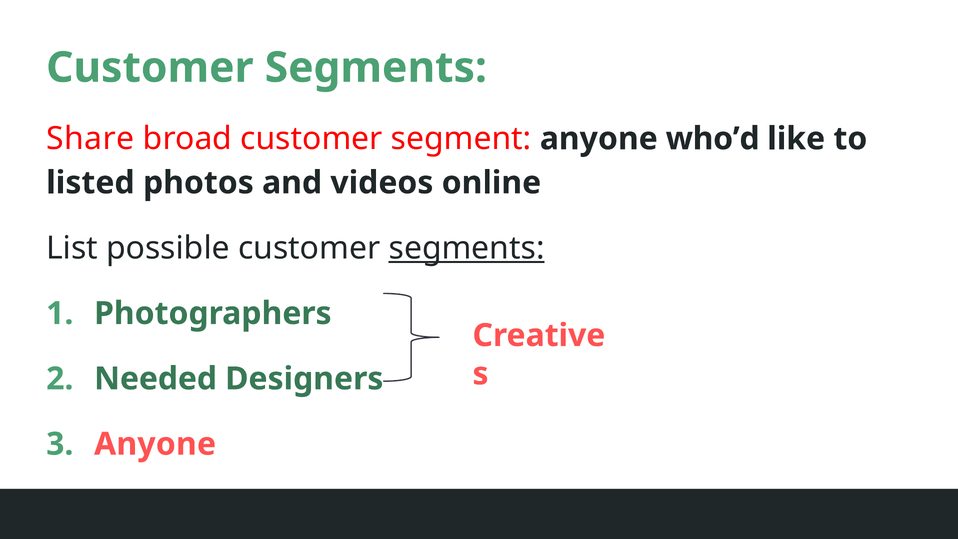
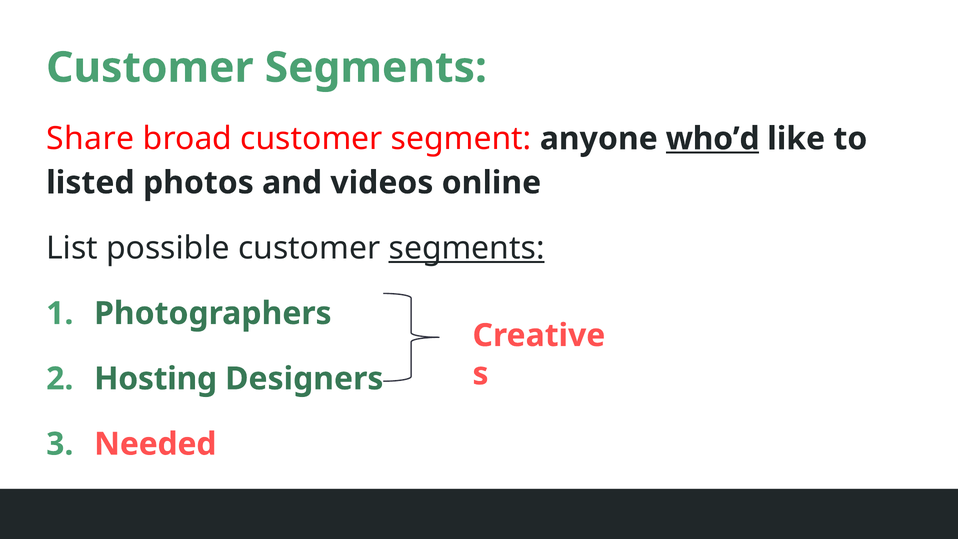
who’d underline: none -> present
Needed: Needed -> Hosting
Anyone at (155, 444): Anyone -> Needed
